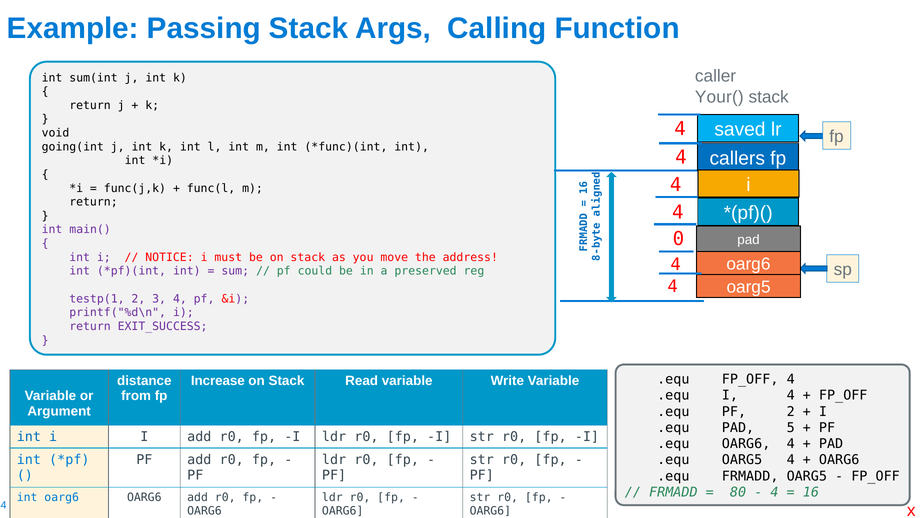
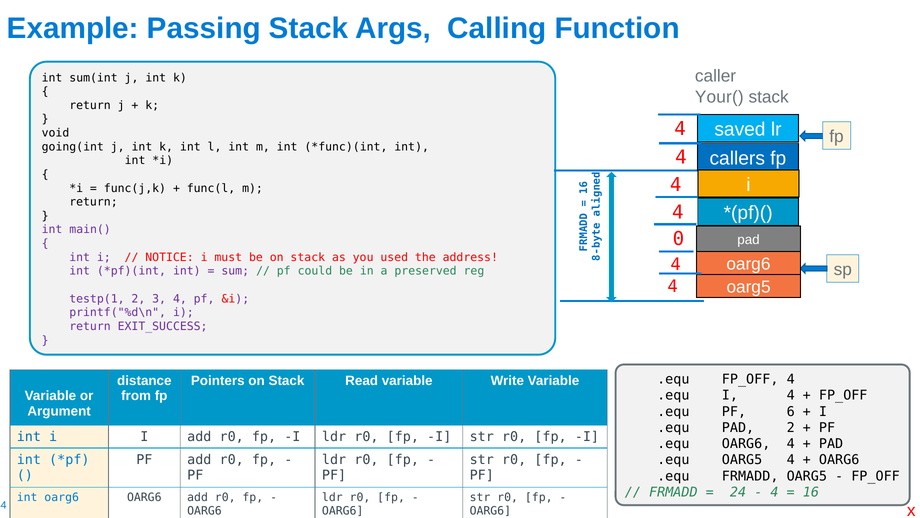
move: move -> used
Increase: Increase -> Pointers
PF 2: 2 -> 6
PAD 5: 5 -> 2
80: 80 -> 24
